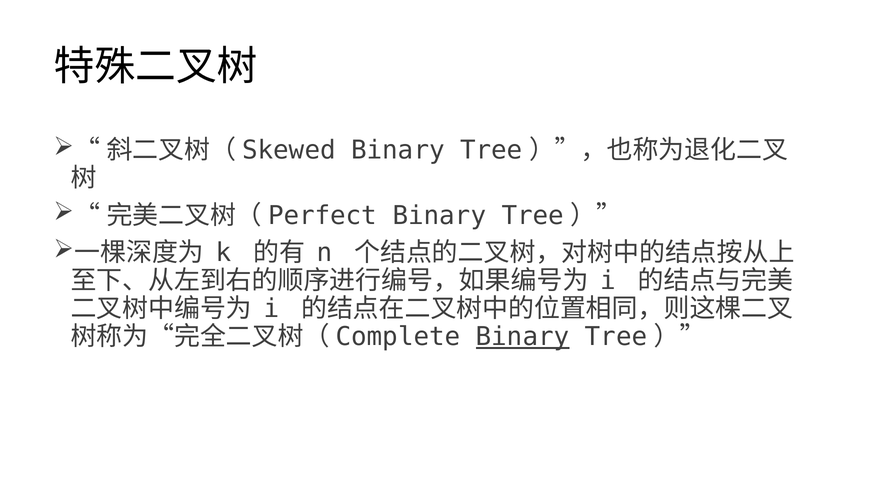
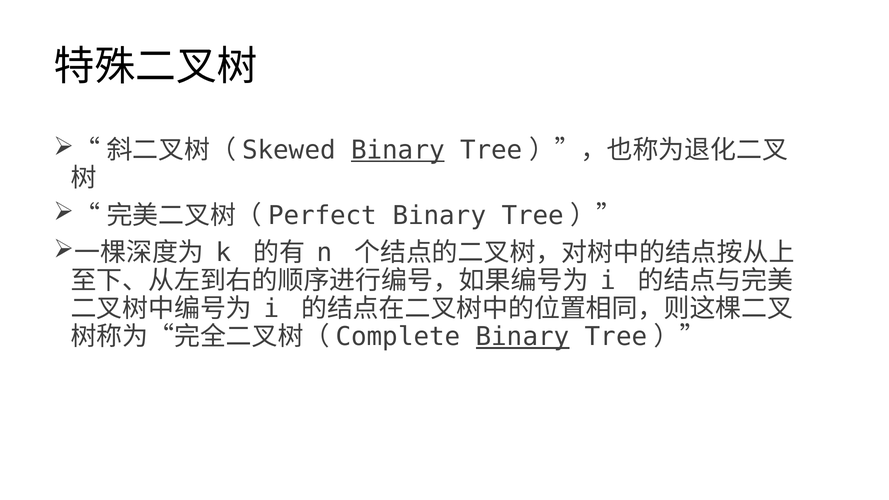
Binary at (398, 150) underline: none -> present
